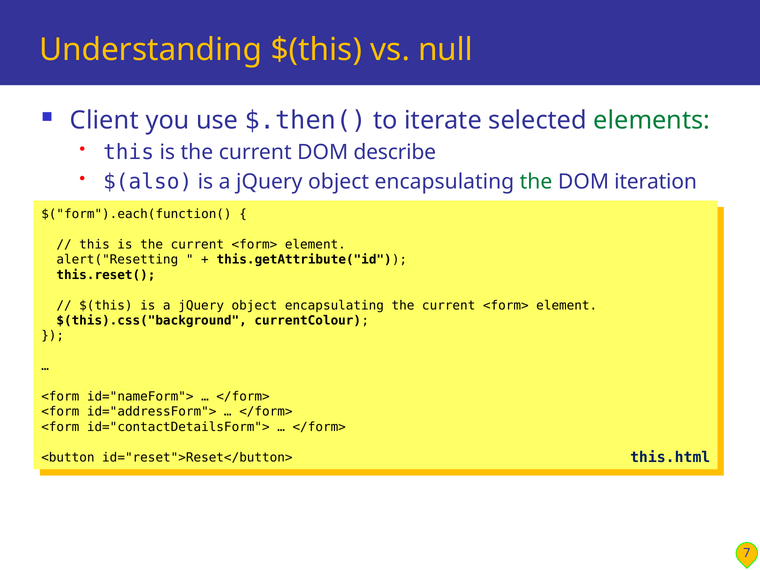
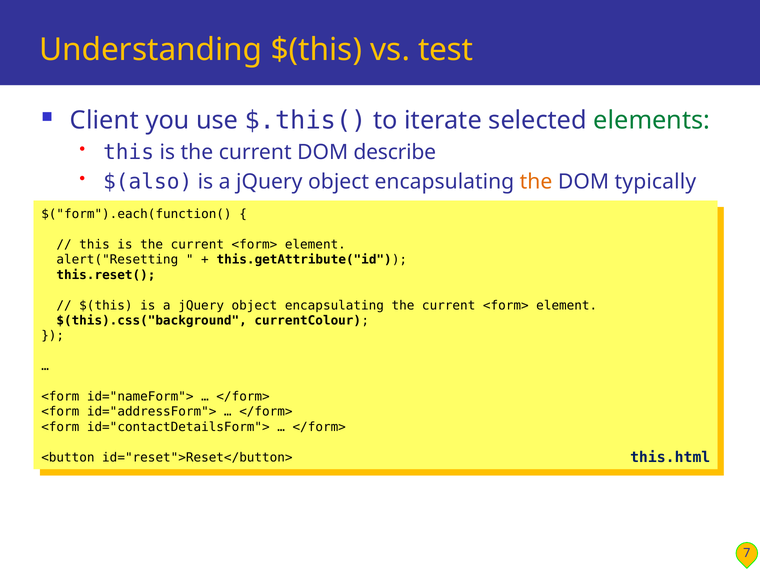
null: null -> test
$.then(: $.then( -> $.this(
the at (536, 182) colour: green -> orange
iteration: iteration -> typically
